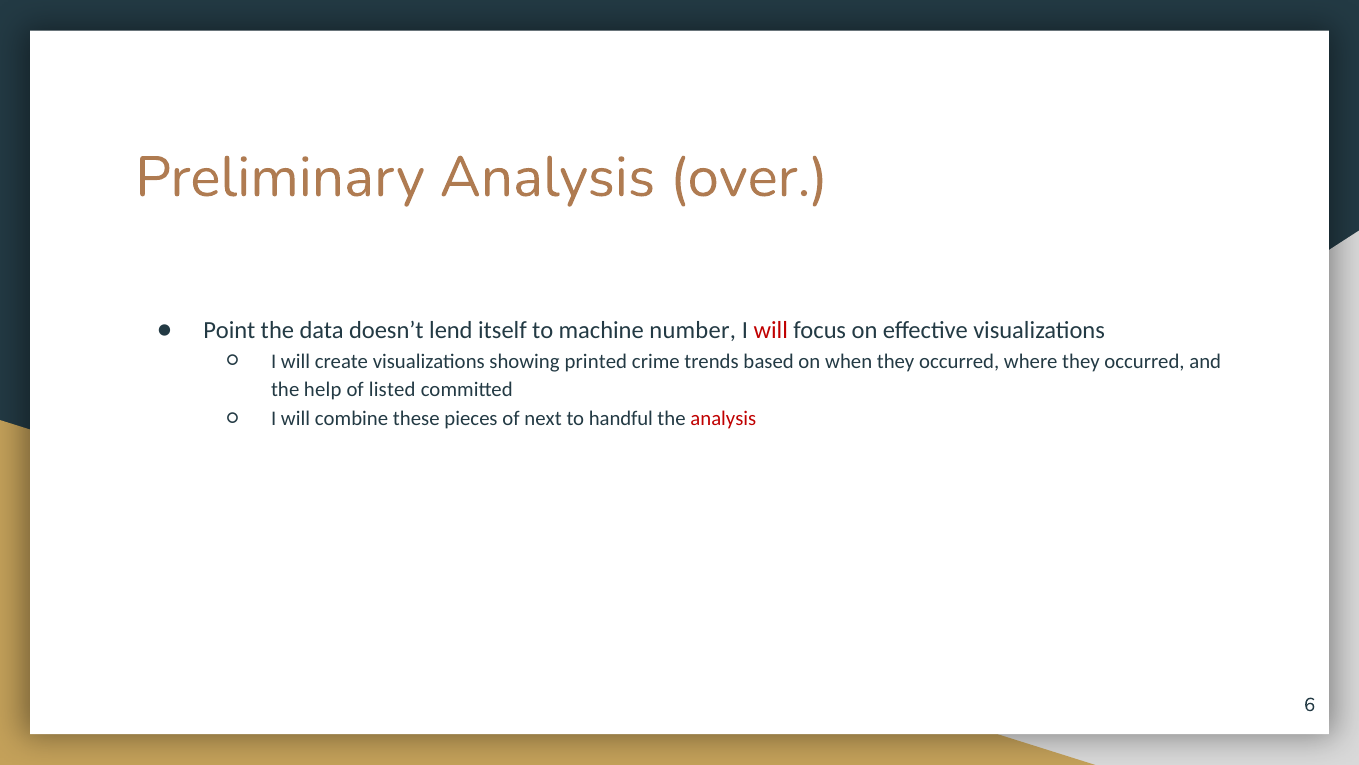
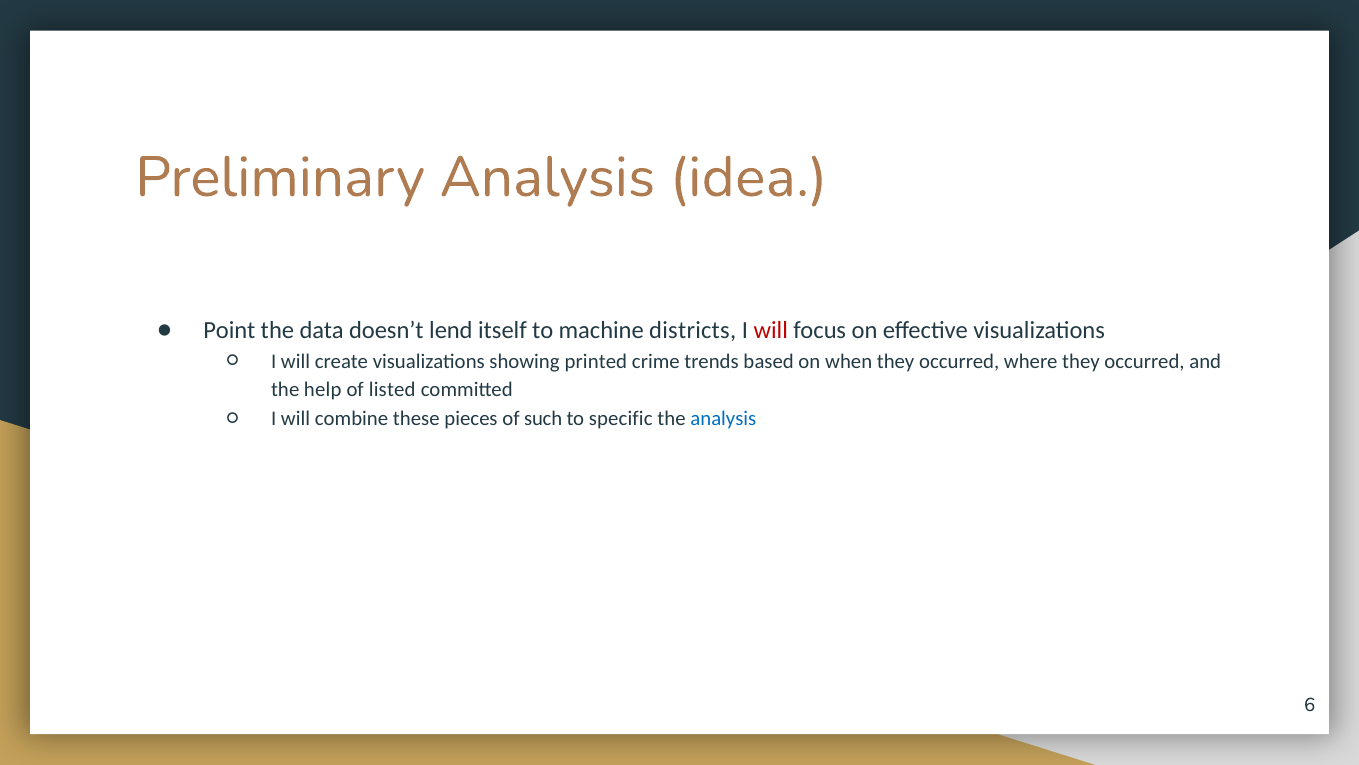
over: over -> idea
number: number -> districts
next: next -> such
handful: handful -> specific
analysis at (723, 418) colour: red -> blue
